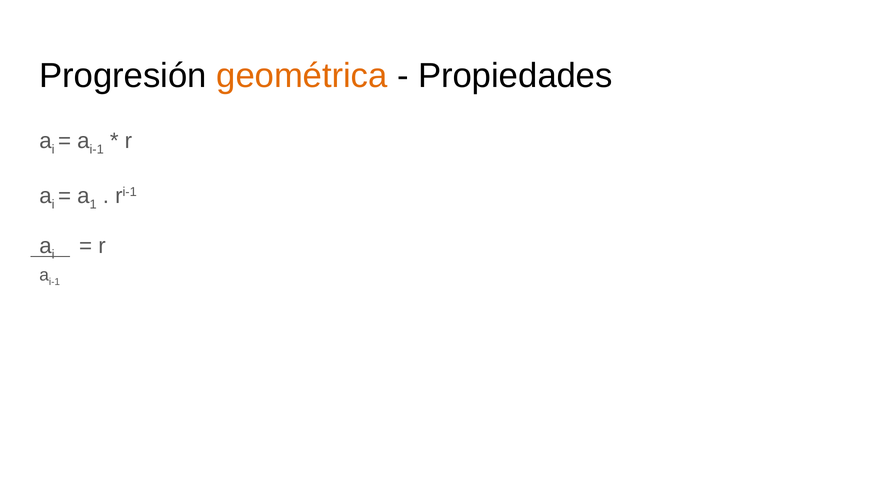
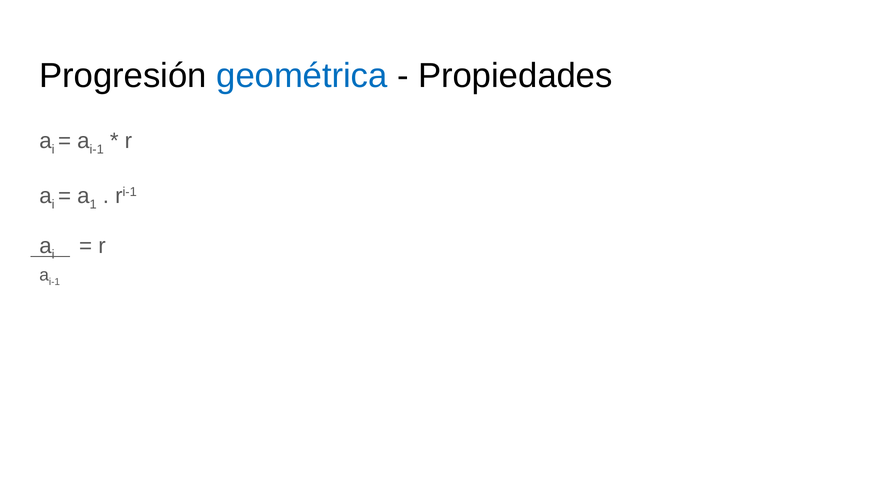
geométrica colour: orange -> blue
